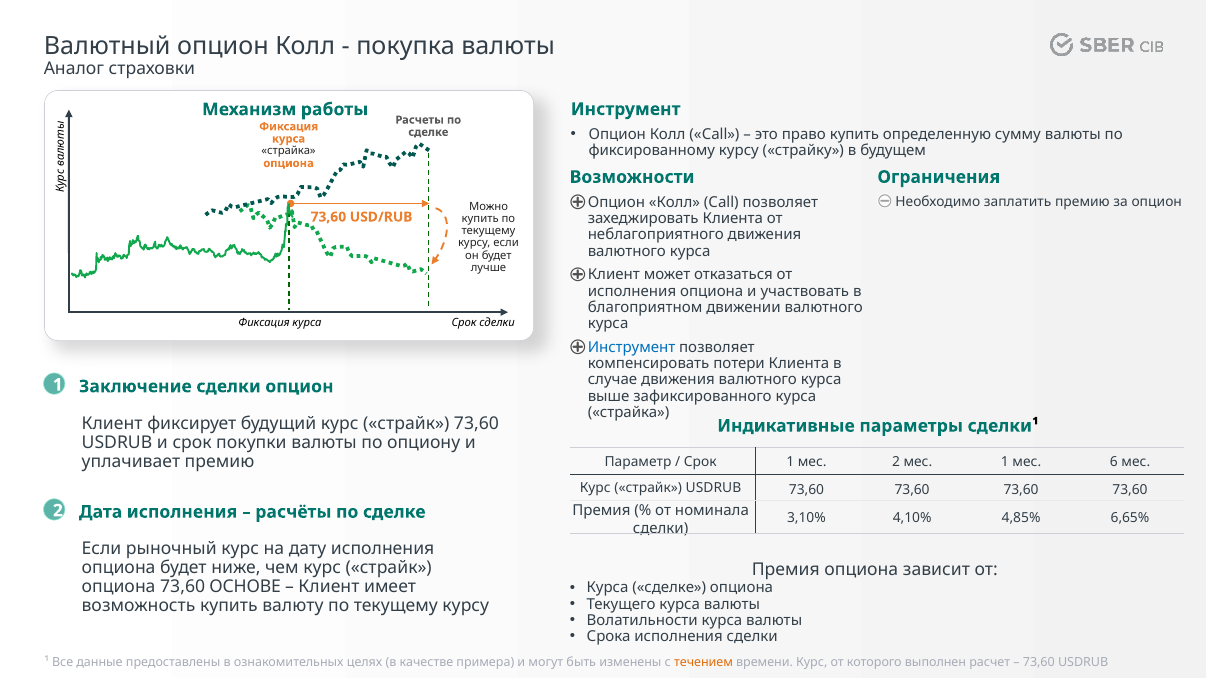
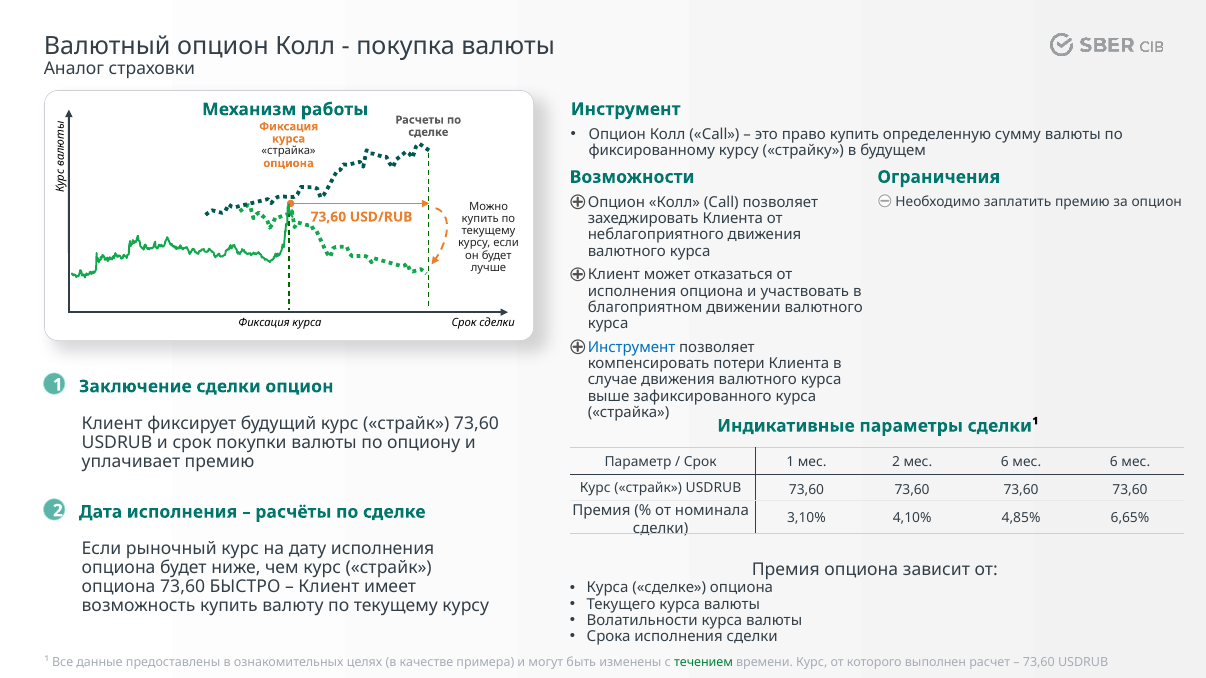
2 мес 1: 1 -> 6
ОСНОВЕ: ОСНОВЕ -> БЫСТРО
течением colour: orange -> green
